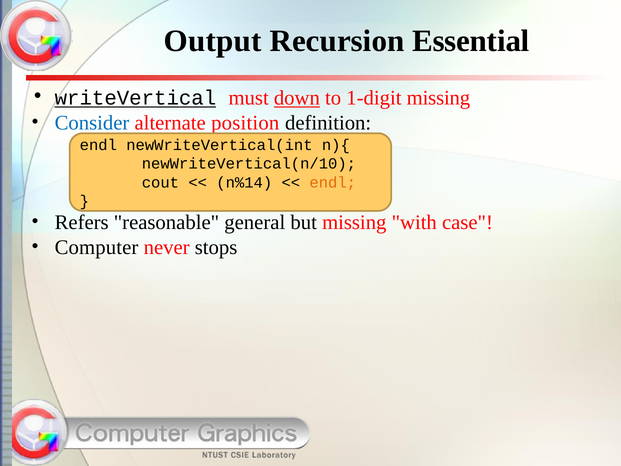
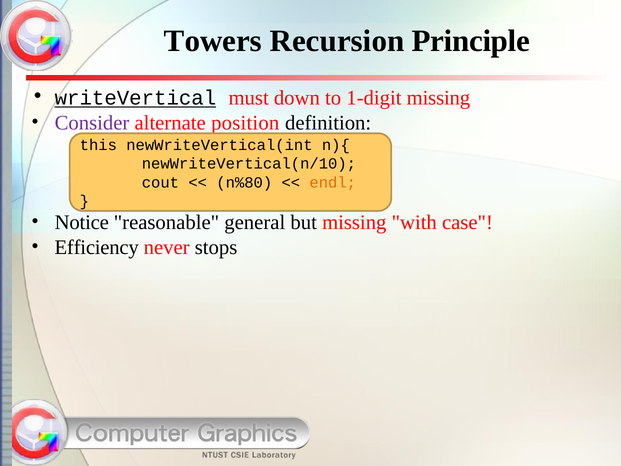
Output: Output -> Towers
Essential: Essential -> Principle
down underline: present -> none
Consider colour: blue -> purple
endl at (98, 145): endl -> this
n%14: n%14 -> n%80
Refers: Refers -> Notice
Computer: Computer -> Efficiency
